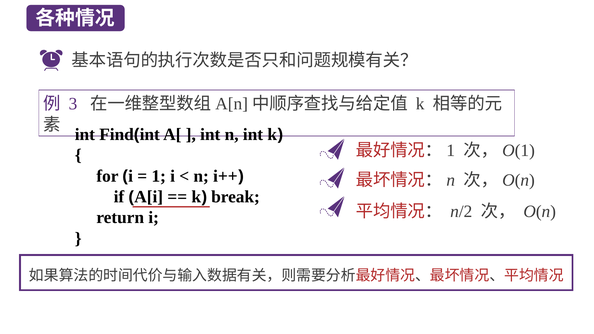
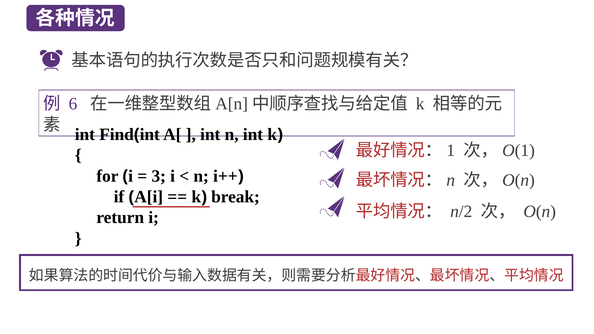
3: 3 -> 6
1 at (159, 176): 1 -> 3
